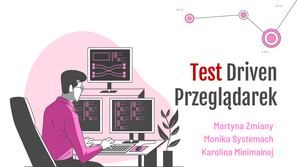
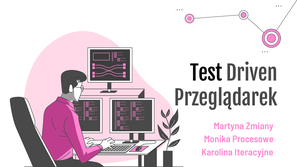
Test colour: red -> black
Systemach: Systemach -> Procesowe
Minimalnej: Minimalnej -> Iteracyjne
